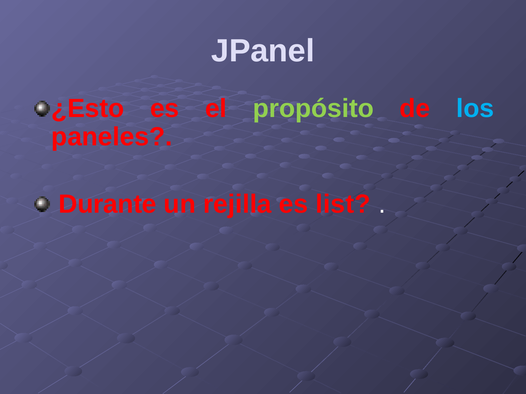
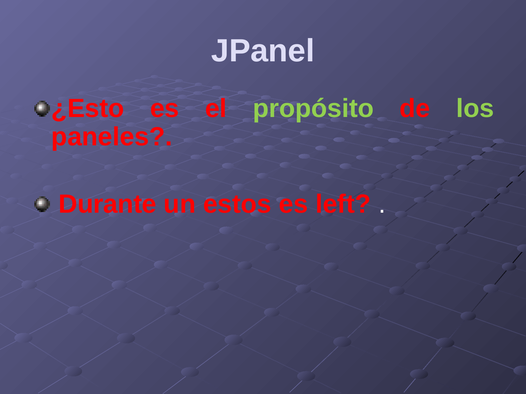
los colour: light blue -> light green
rejilla: rejilla -> estos
list: list -> left
